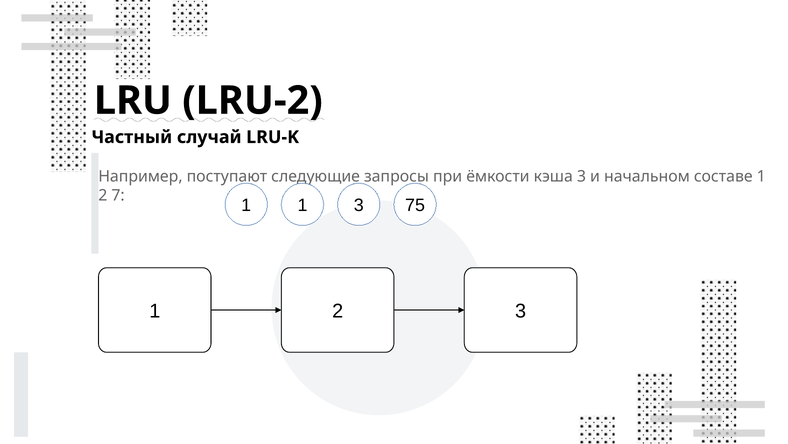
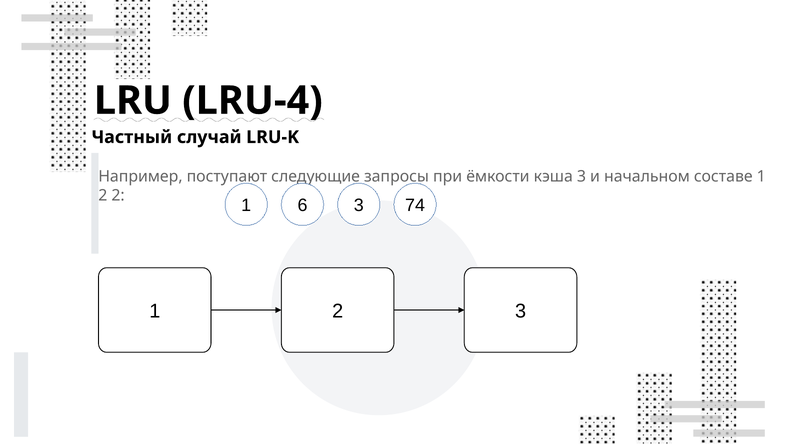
LRU-2: LRU-2 -> LRU-4
2 7: 7 -> 2
1 1: 1 -> 6
75: 75 -> 74
